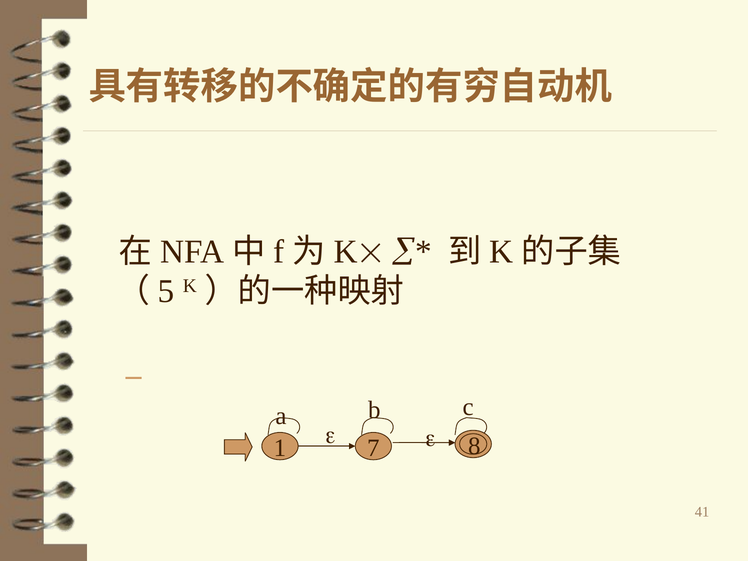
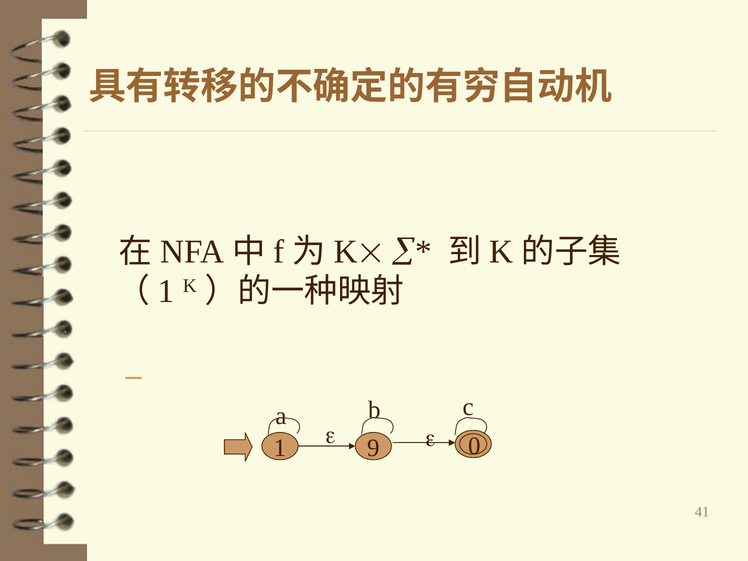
5 at (166, 291): 5 -> 1
8: 8 -> 0
7: 7 -> 9
